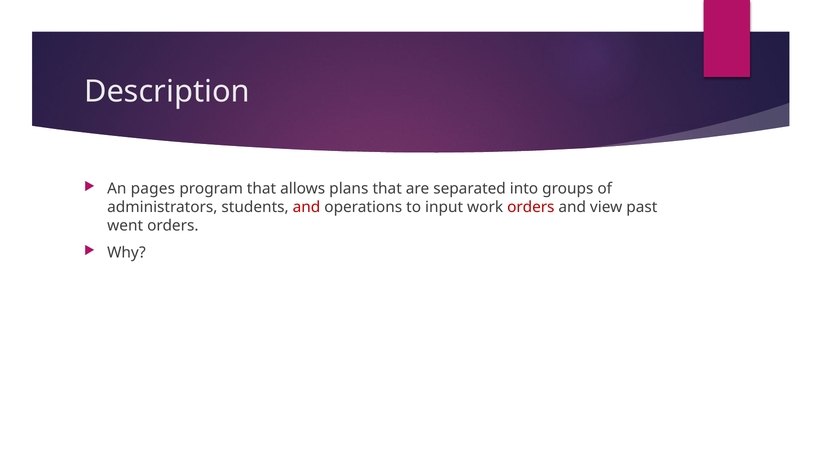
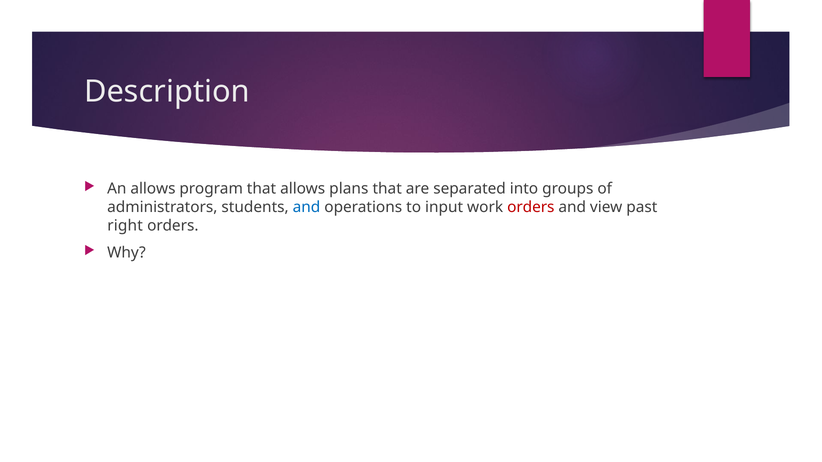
An pages: pages -> allows
and at (307, 207) colour: red -> blue
went: went -> right
